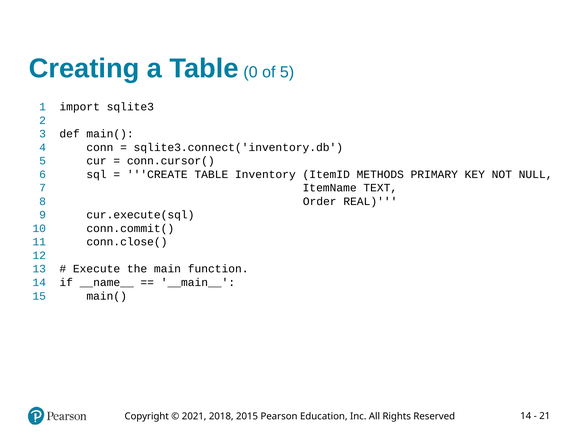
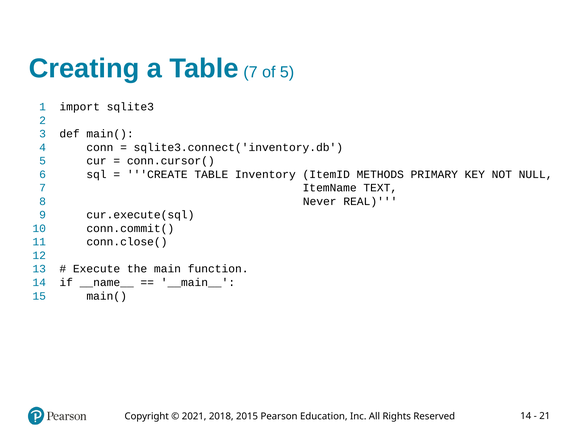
Table 0: 0 -> 7
Order: Order -> Never
